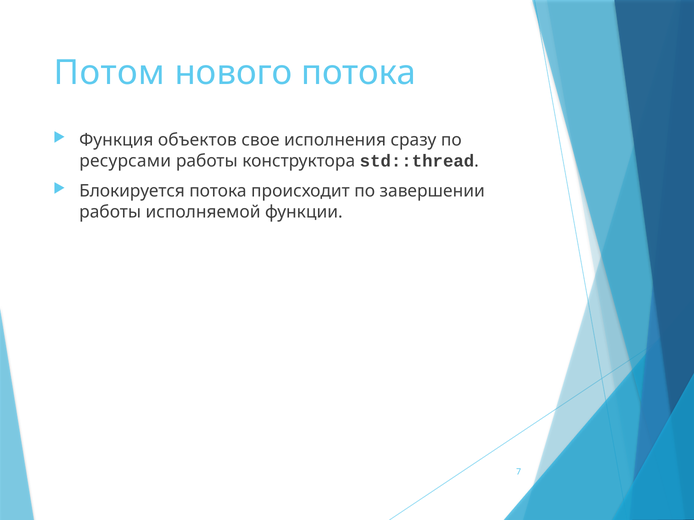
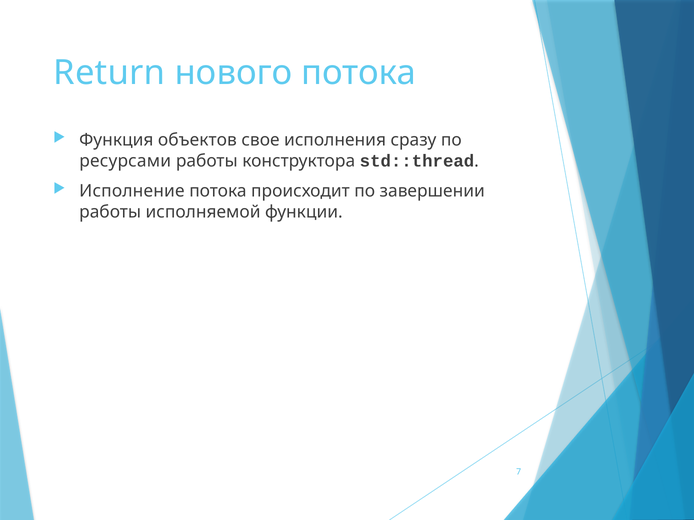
Потом: Потом -> Return
Блокируется: Блокируется -> Исполнение
